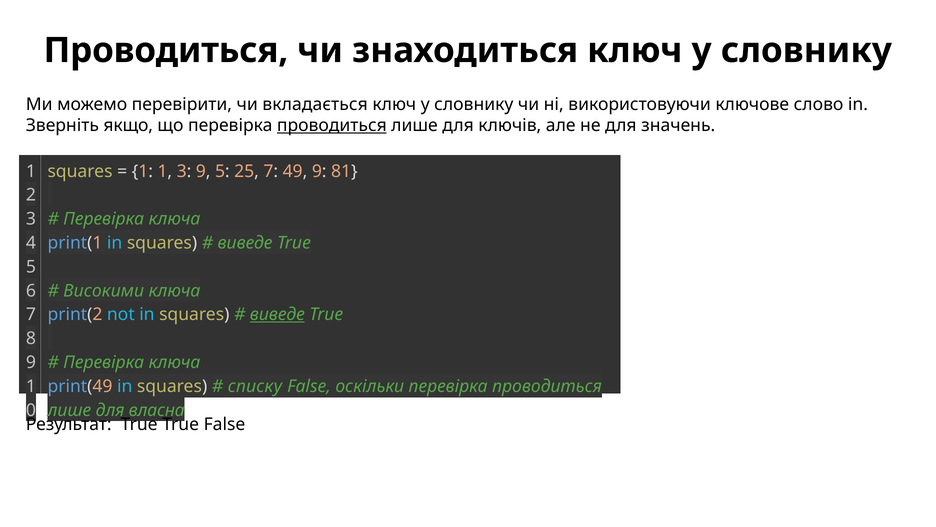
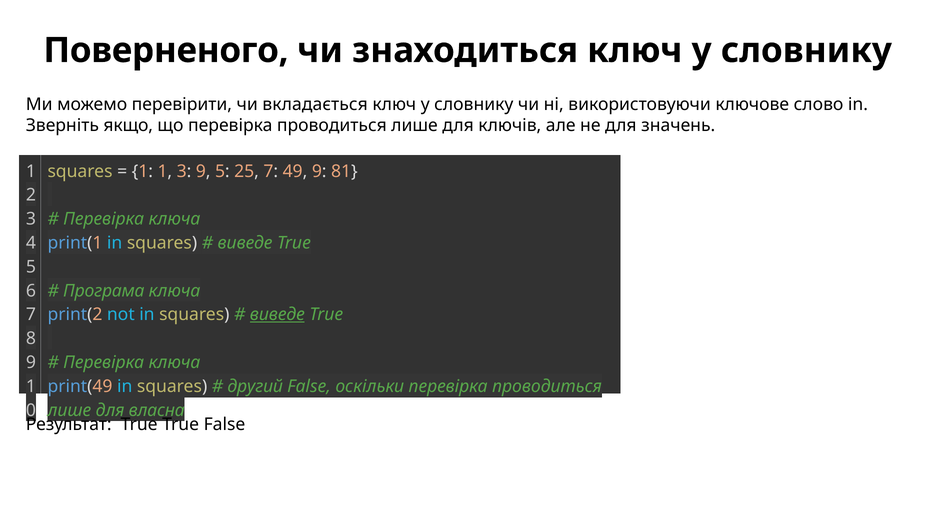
Проводиться at (166, 50): Проводиться -> Поверненого
проводиться at (332, 125) underline: present -> none
Високими: Високими -> Програма
списку: списку -> другий
